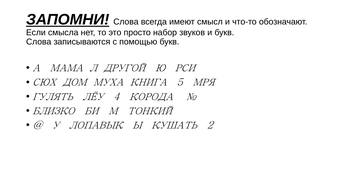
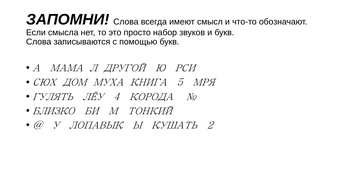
ЗАПОМНИ underline: present -> none
